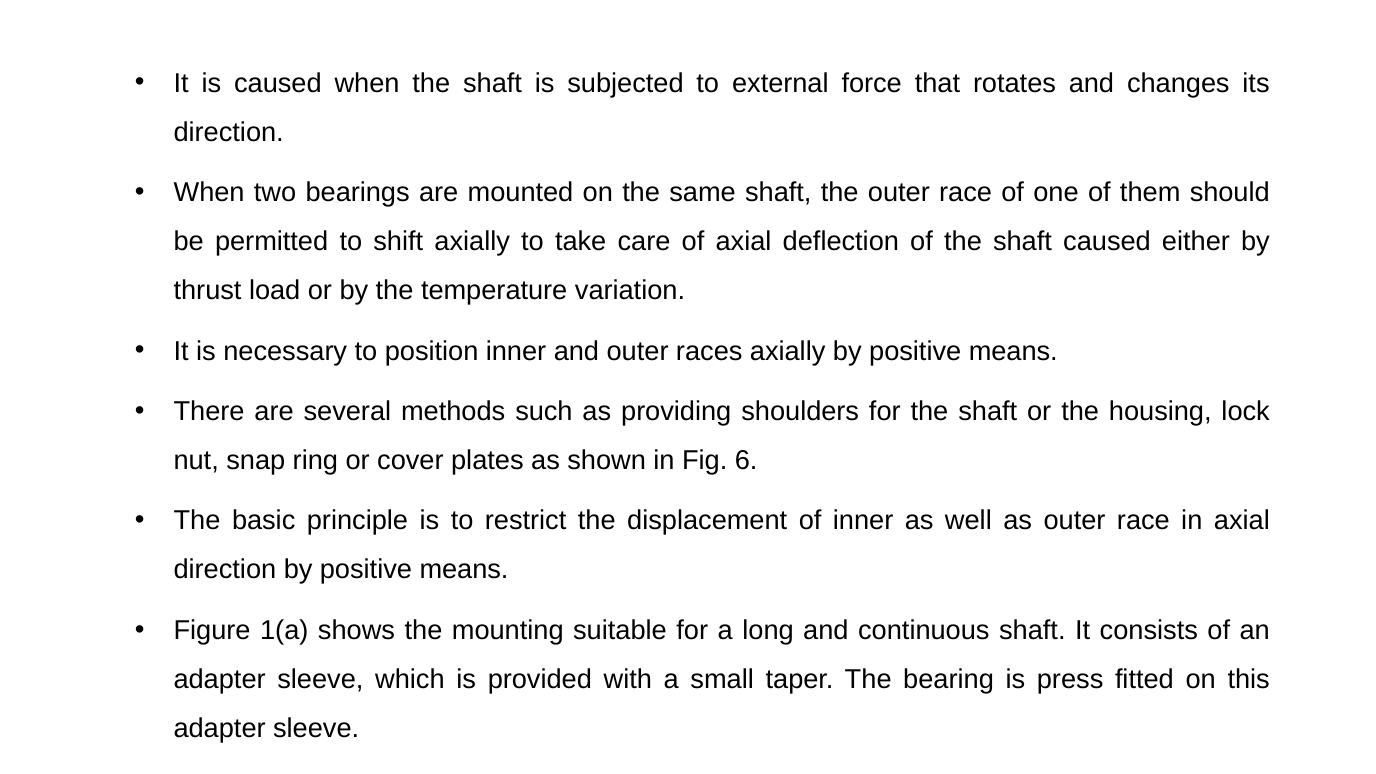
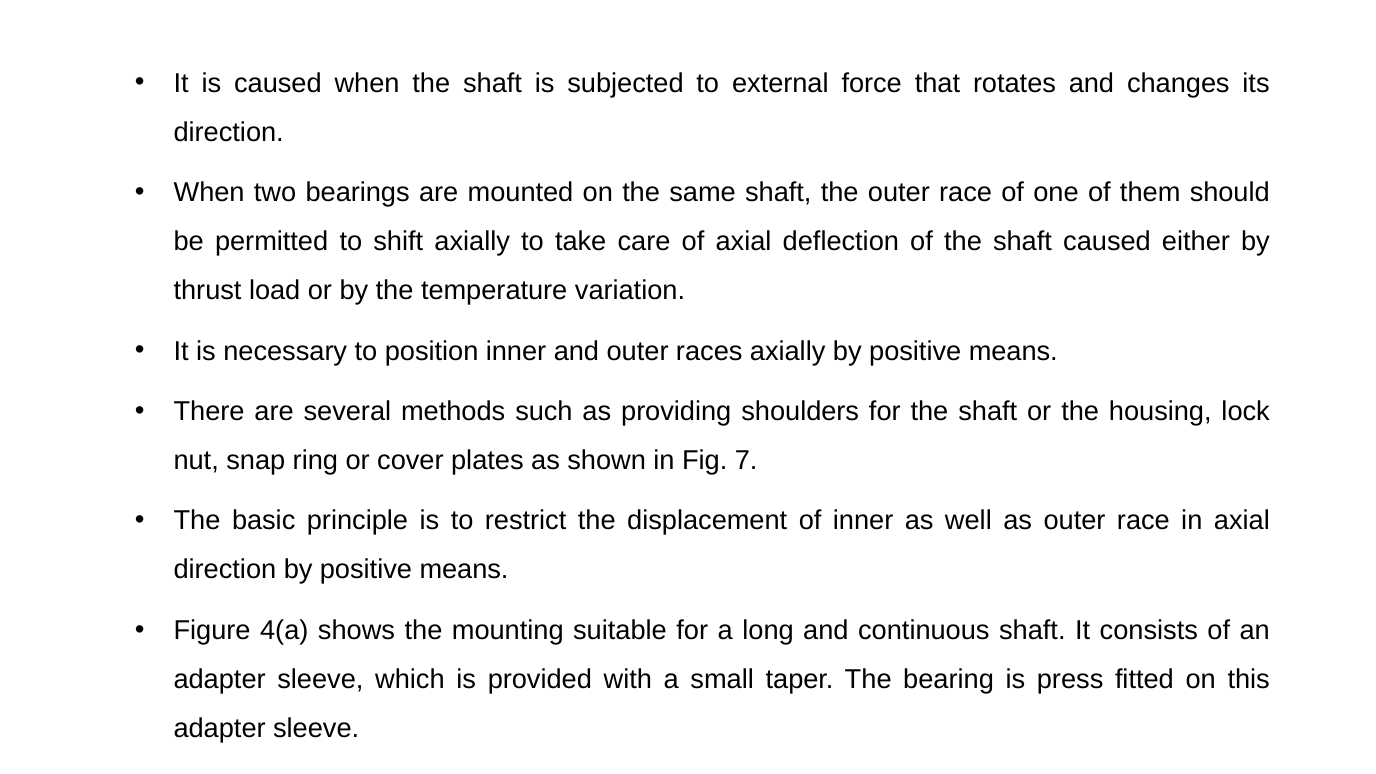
6: 6 -> 7
1(a: 1(a -> 4(a
